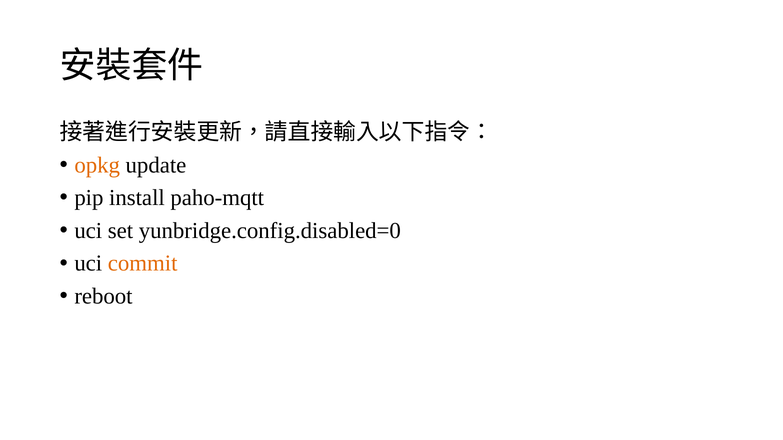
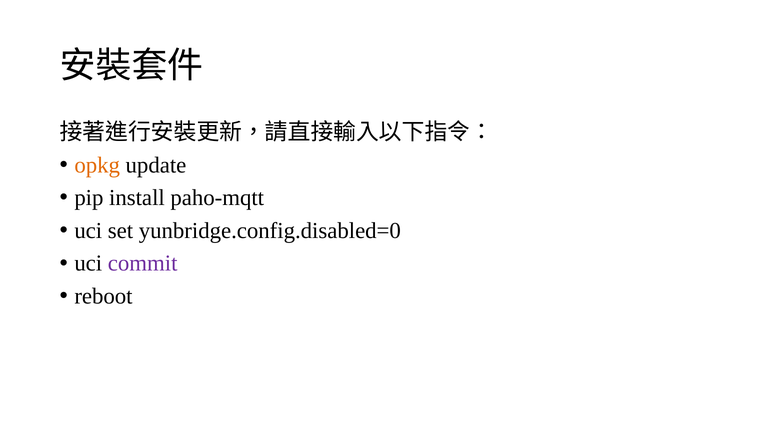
commit colour: orange -> purple
